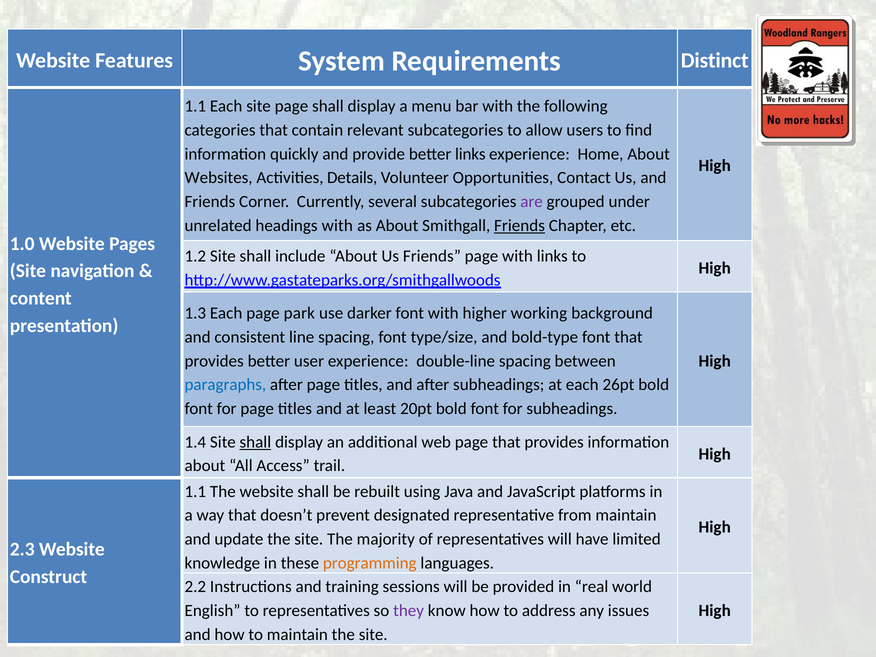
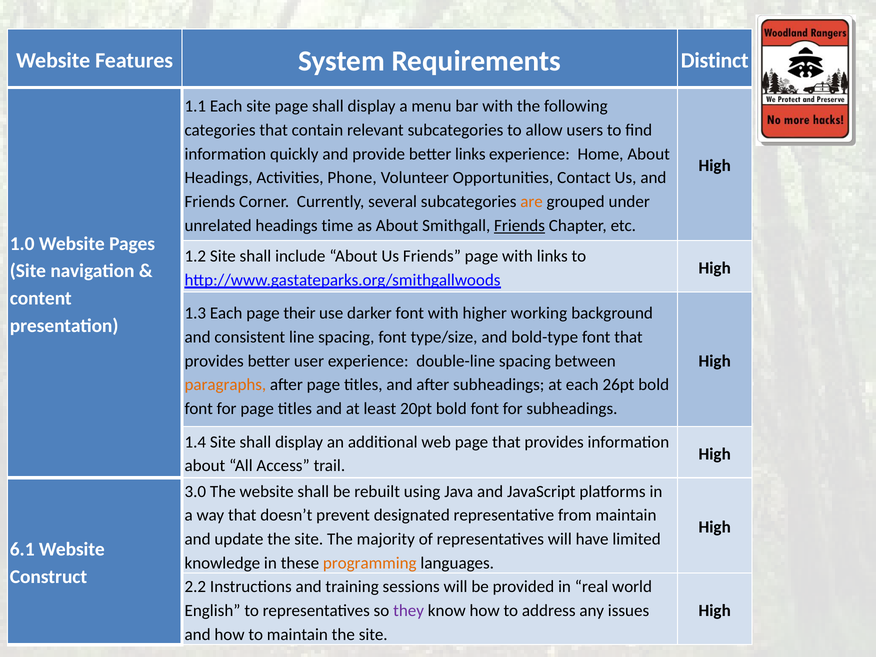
Websites at (219, 178): Websites -> Headings
Details: Details -> Phone
are colour: purple -> orange
headings with: with -> time
park: park -> their
paragraphs colour: blue -> orange
shall at (255, 442) underline: present -> none
1.1 at (195, 491): 1.1 -> 3.0
2.3: 2.3 -> 6.1
